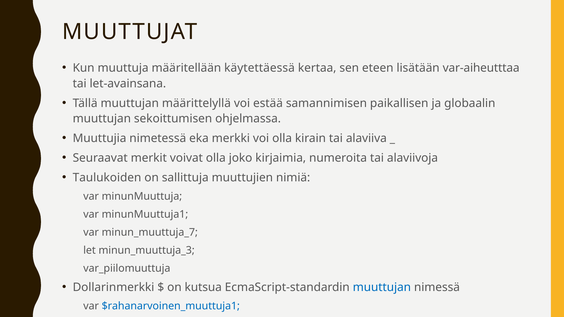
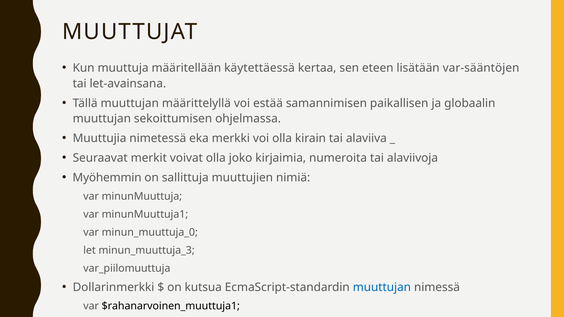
var-aiheutttaa: var-aiheutttaa -> var-sääntöjen
Taulukoiden: Taulukoiden -> Myöhemmin
minun_muuttuja_7: minun_muuttuja_7 -> minun_muuttuja_0
$rahanarvoinen_muuttuja1 colour: blue -> black
